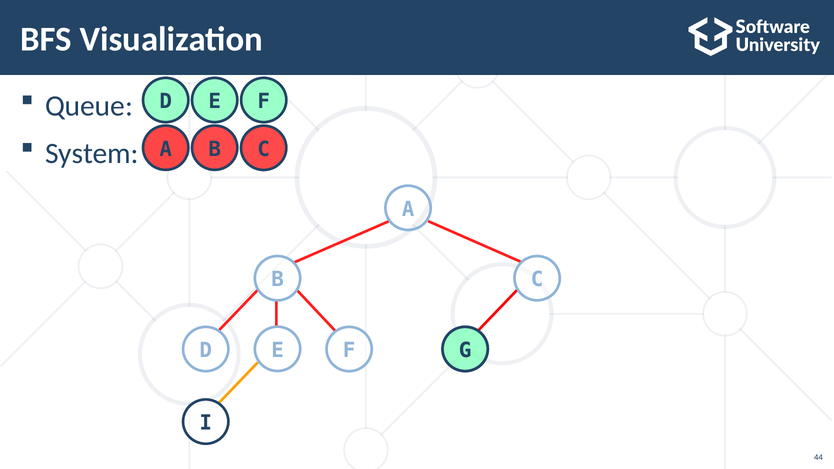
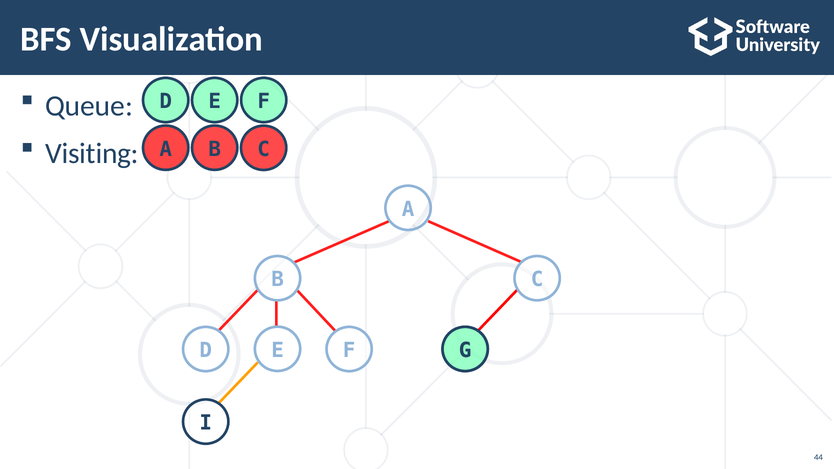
System: System -> Visiting
